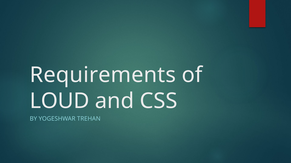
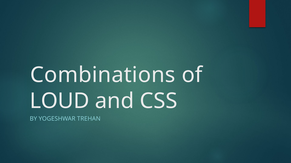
Requirements: Requirements -> Combinations
